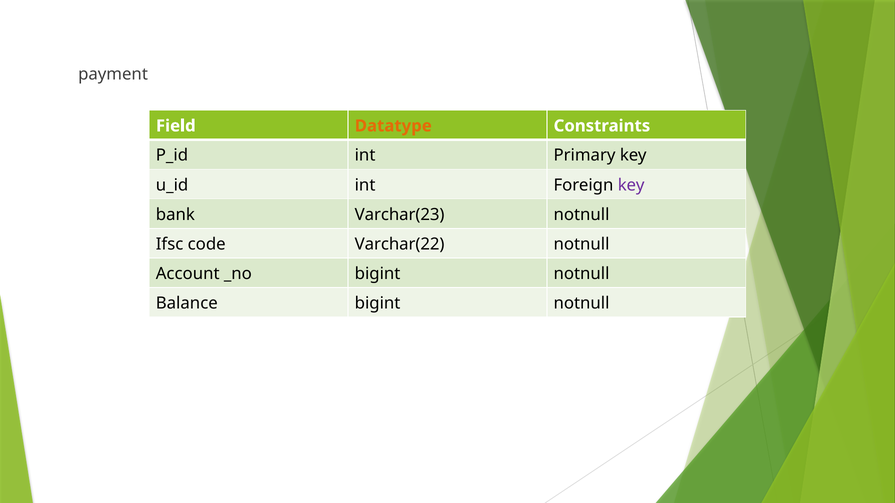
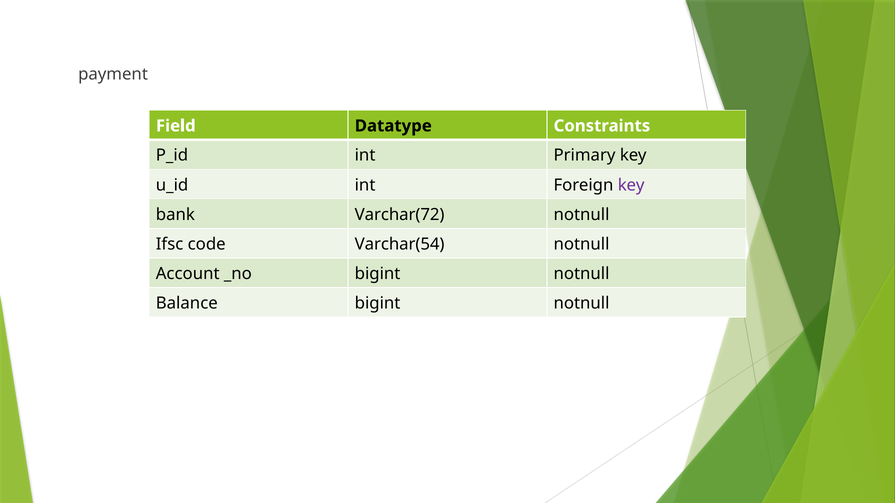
Datatype colour: orange -> black
Varchar(23: Varchar(23 -> Varchar(72
Varchar(22: Varchar(22 -> Varchar(54
